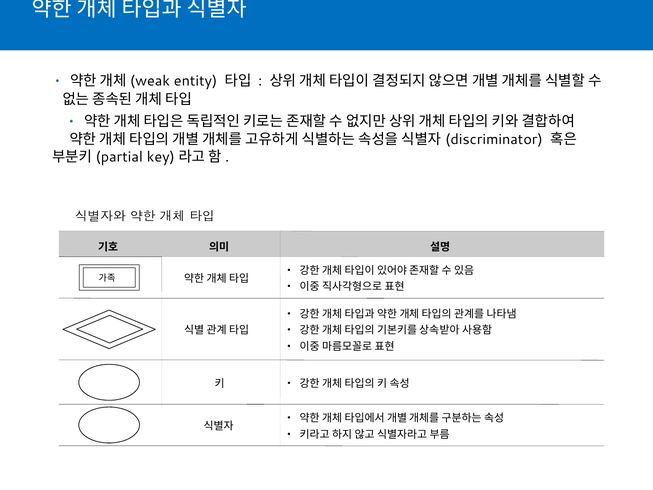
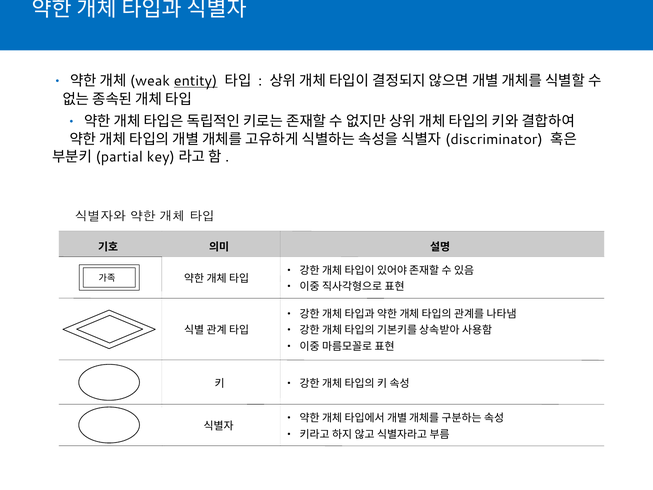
entity underline: none -> present
